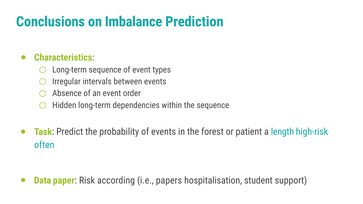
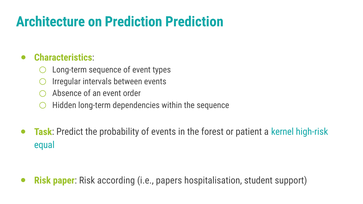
Conclusions: Conclusions -> Architecture
on Imbalance: Imbalance -> Prediction
length: length -> kernel
often: often -> equal
Data at (42, 181): Data -> Risk
